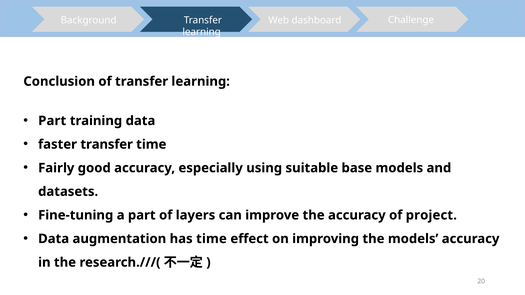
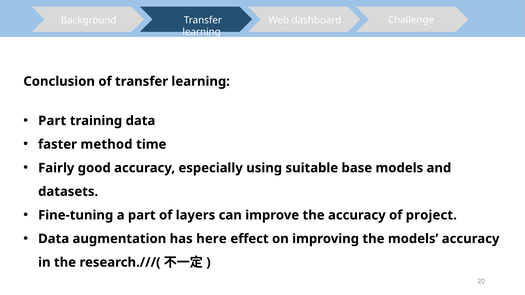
faster transfer: transfer -> method
has time: time -> here
